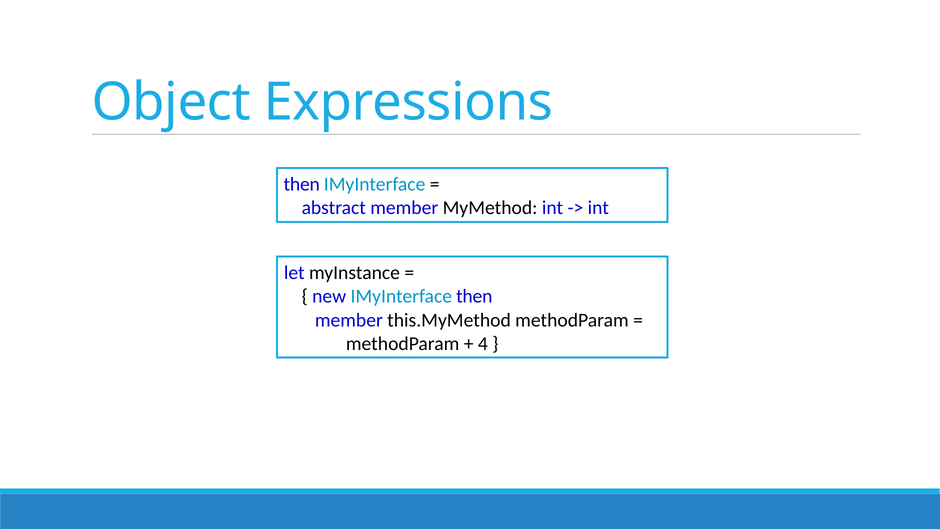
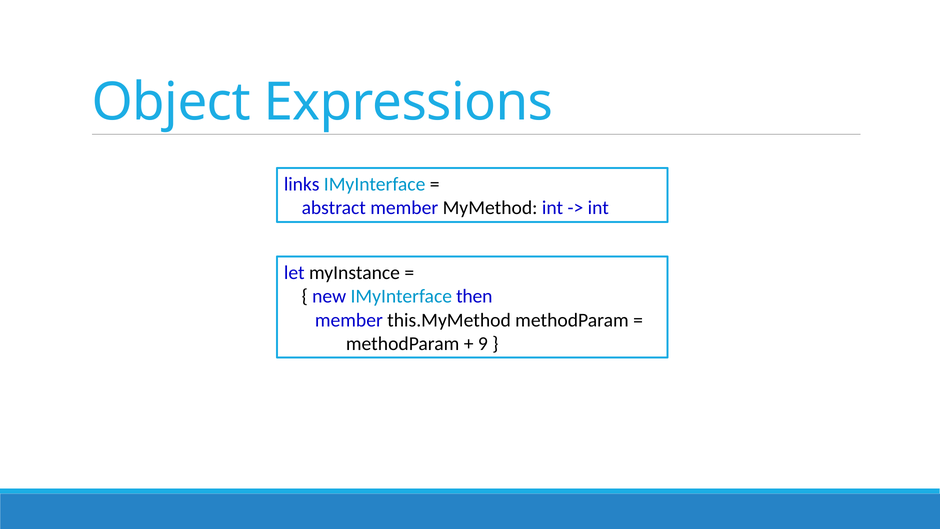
then at (302, 184): then -> links
4: 4 -> 9
